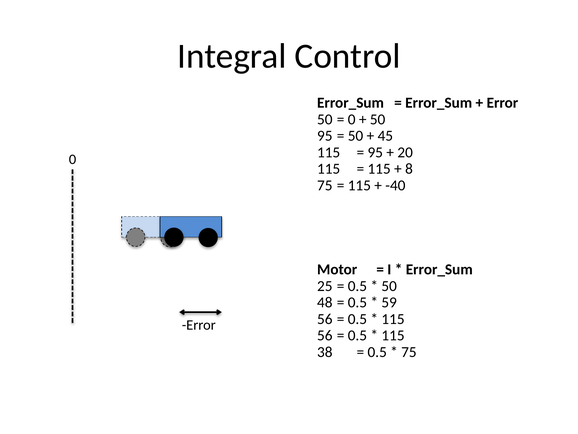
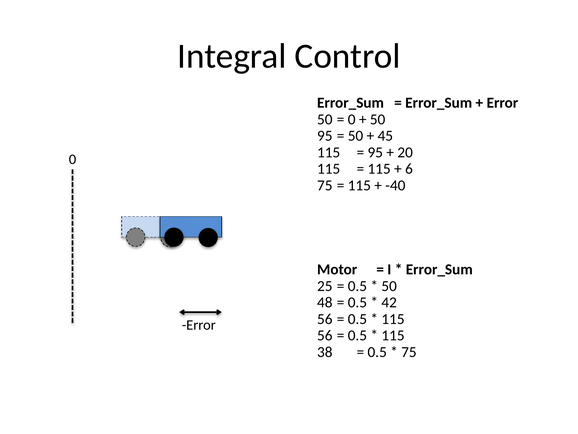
8: 8 -> 6
59: 59 -> 42
